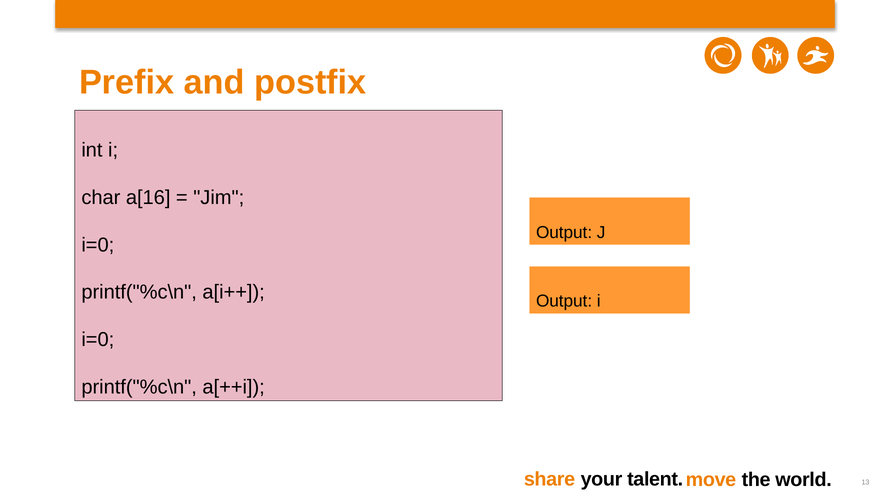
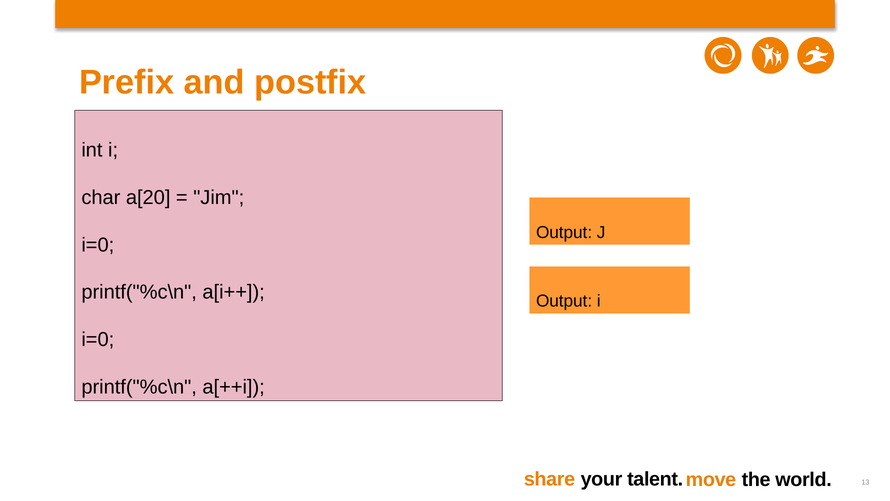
a[16: a[16 -> a[20
